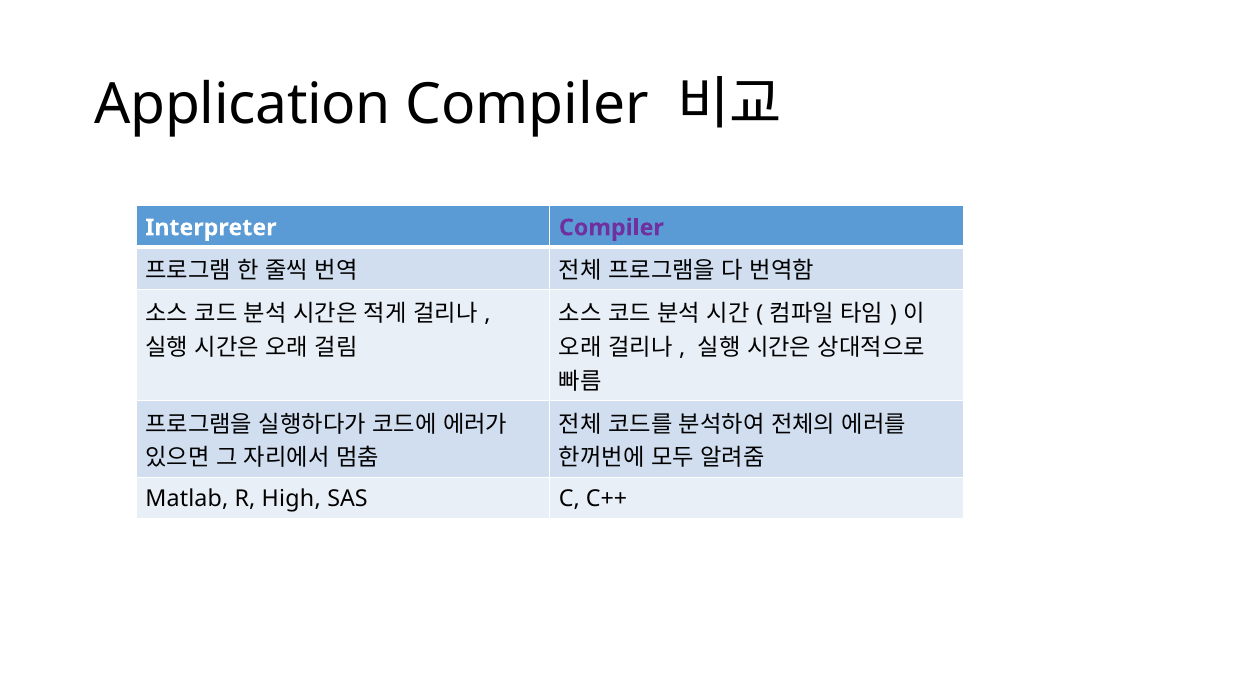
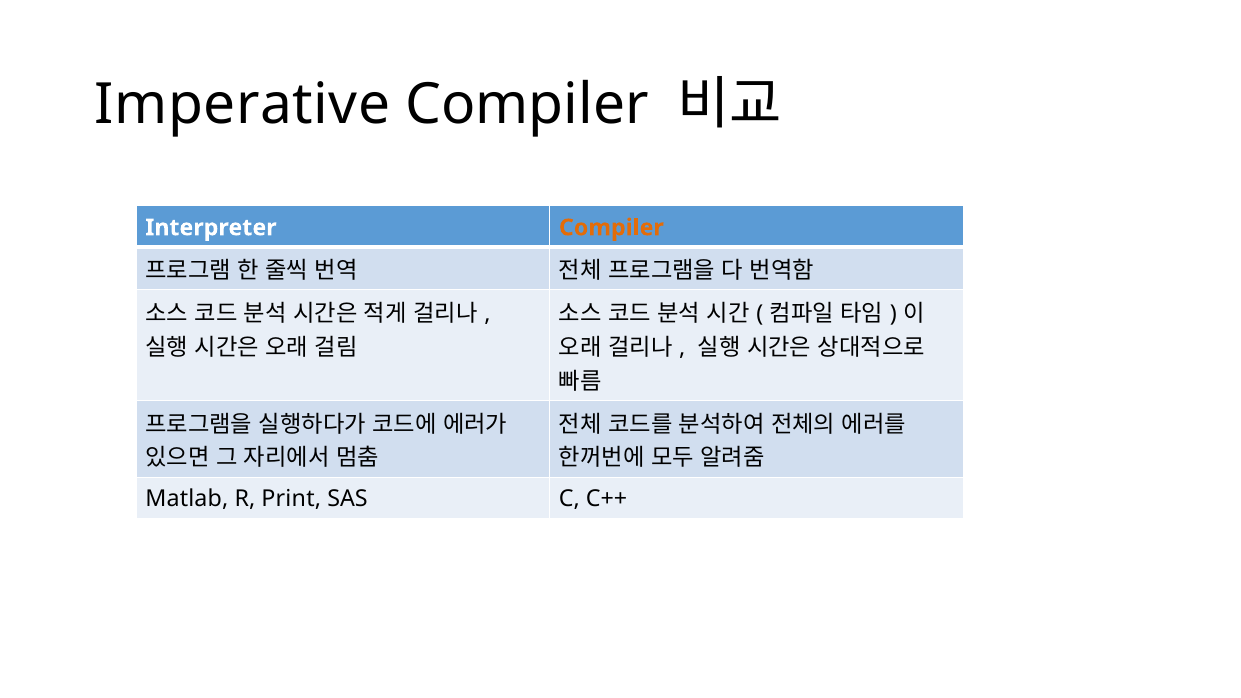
Application: Application -> Imperative
Compiler at (611, 228) colour: purple -> orange
High: High -> Print
